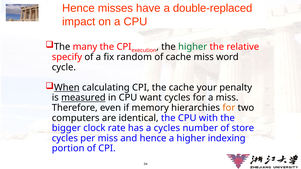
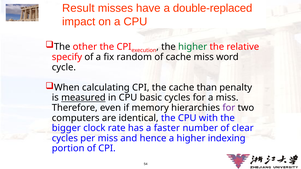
Hence at (78, 8): Hence -> Result
many: many -> other
When underline: present -> none
your: your -> than
want: want -> basic
for at (229, 108) colour: orange -> purple
a cycles: cycles -> faster
store: store -> clear
